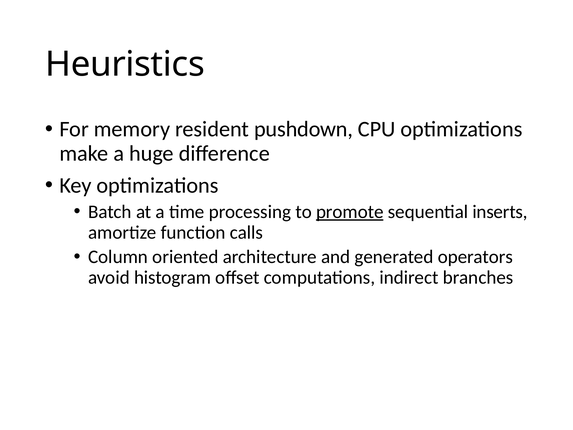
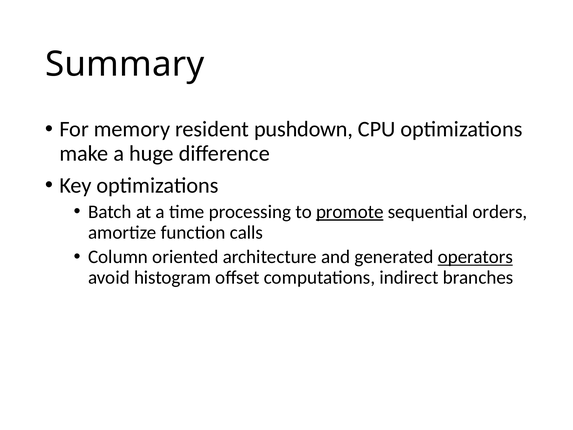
Heuristics: Heuristics -> Summary
inserts: inserts -> orders
operators underline: none -> present
